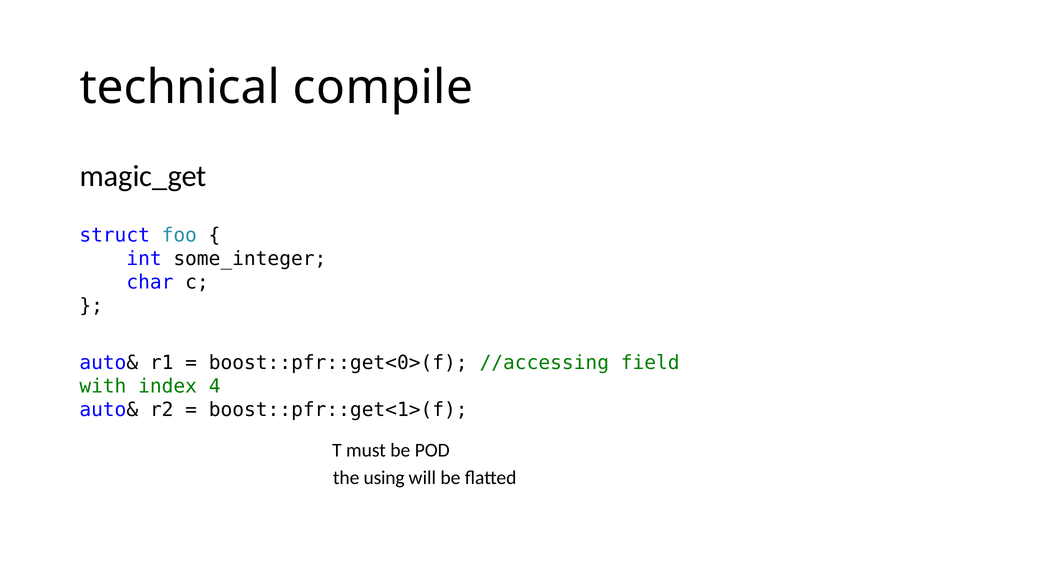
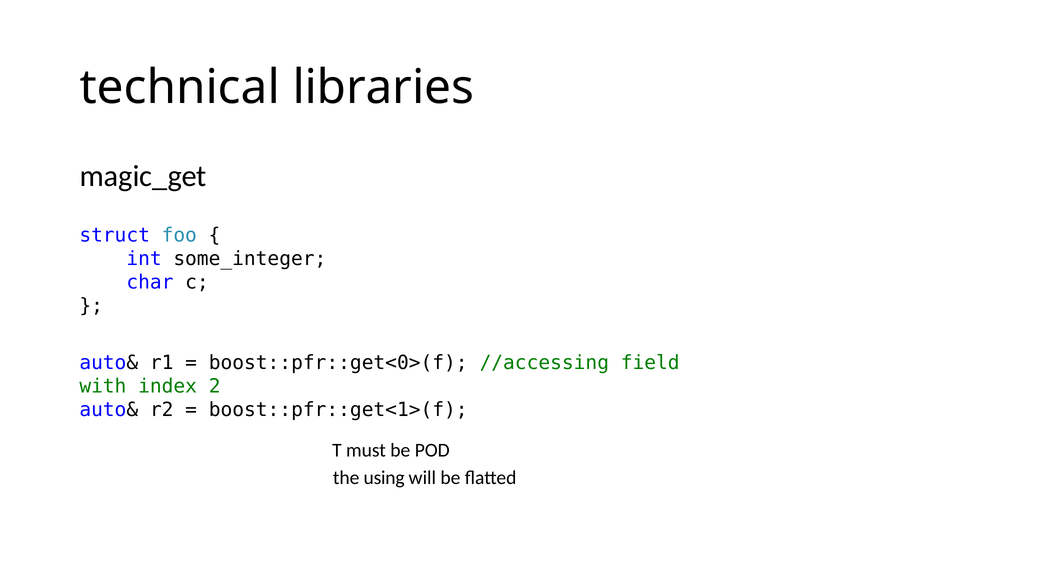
compile: compile -> libraries
4: 4 -> 2
